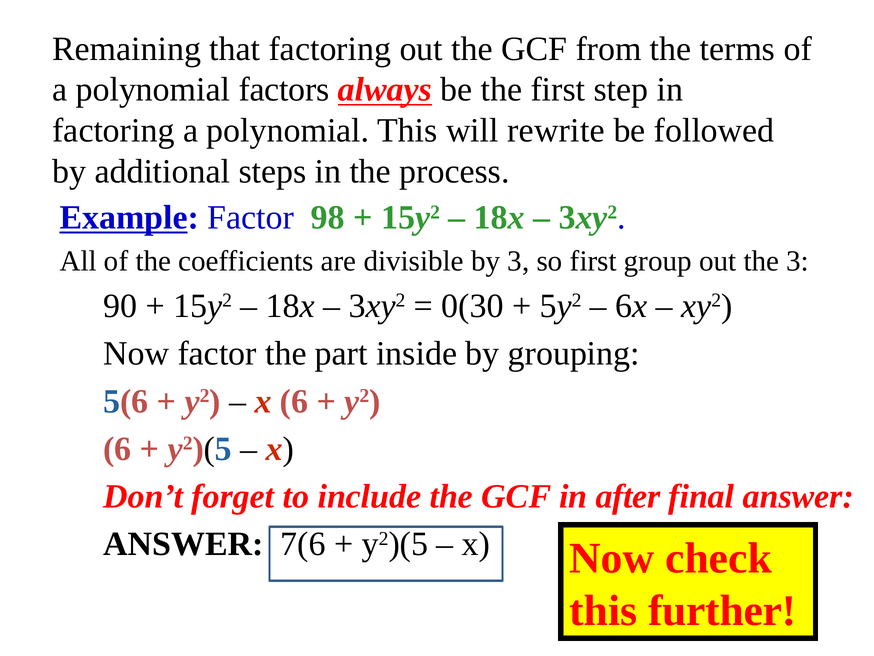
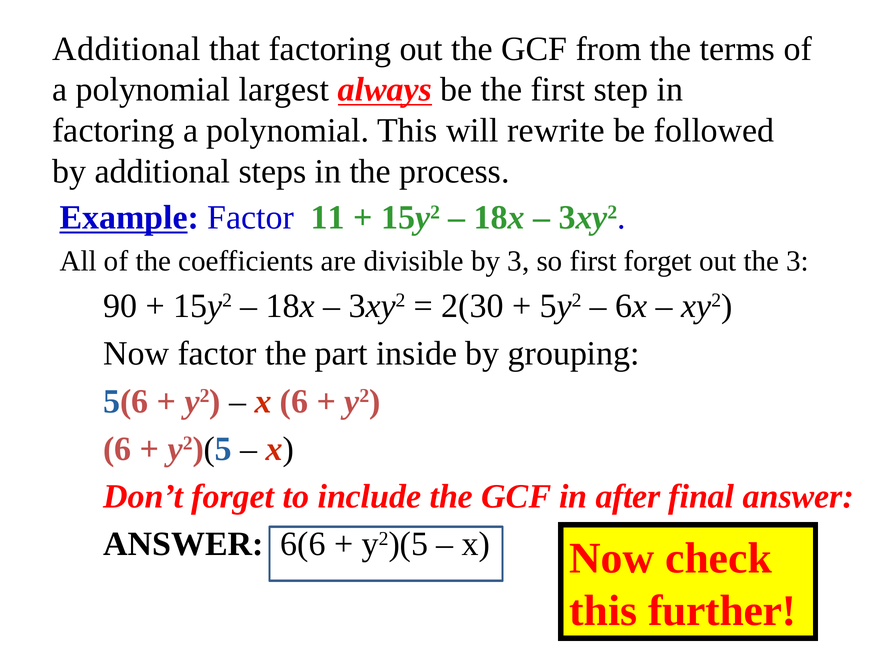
Remaining at (127, 49): Remaining -> Additional
factors: factors -> largest
98: 98 -> 11
first group: group -> forget
0(30: 0(30 -> 2(30
7(6: 7(6 -> 6(6
